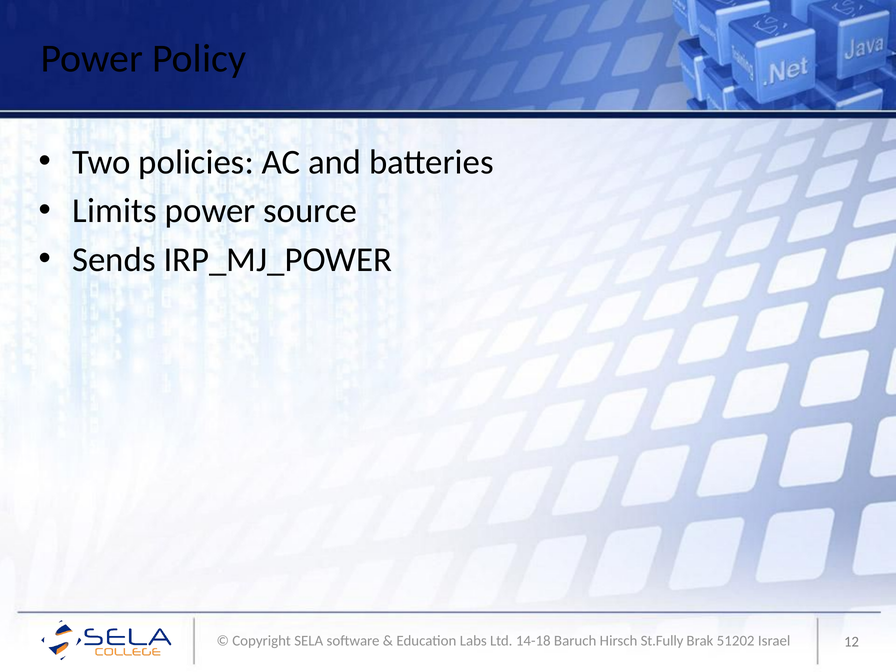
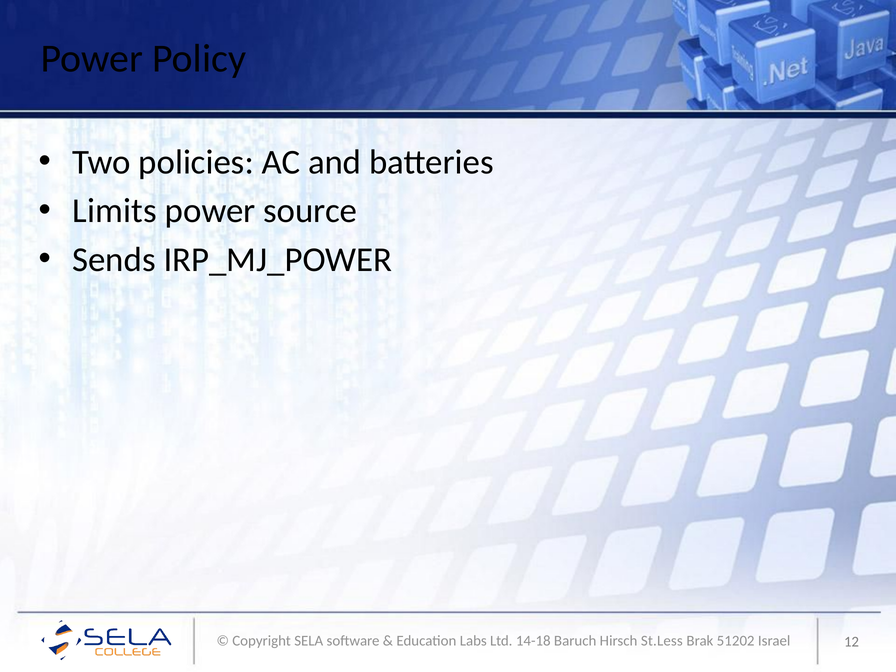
St.Fully: St.Fully -> St.Less
